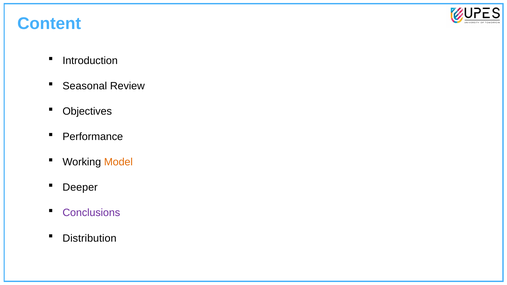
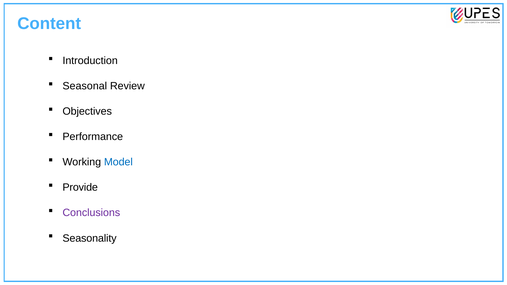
Model colour: orange -> blue
Deeper: Deeper -> Provide
Distribution: Distribution -> Seasonality
